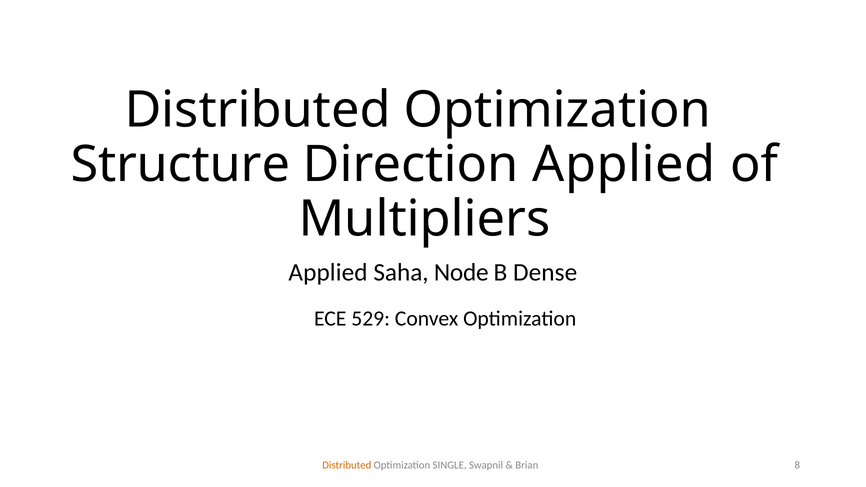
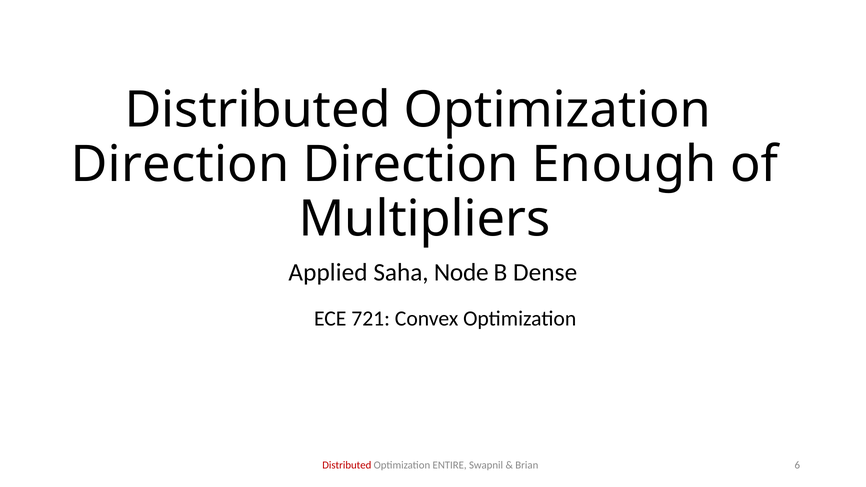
Structure at (180, 164): Structure -> Direction
Direction Applied: Applied -> Enough
529: 529 -> 721
Distributed at (347, 465) colour: orange -> red
SINGLE: SINGLE -> ENTIRE
8: 8 -> 6
